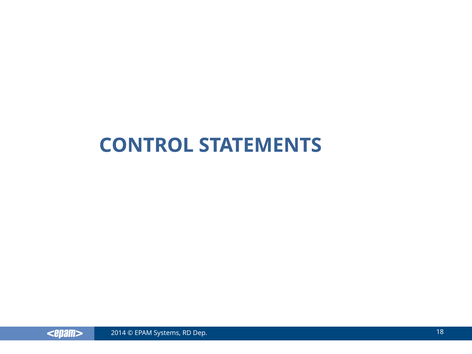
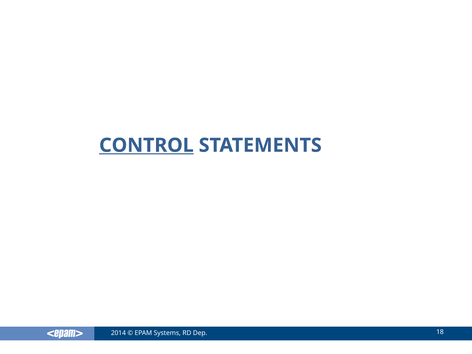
CONTROL underline: none -> present
